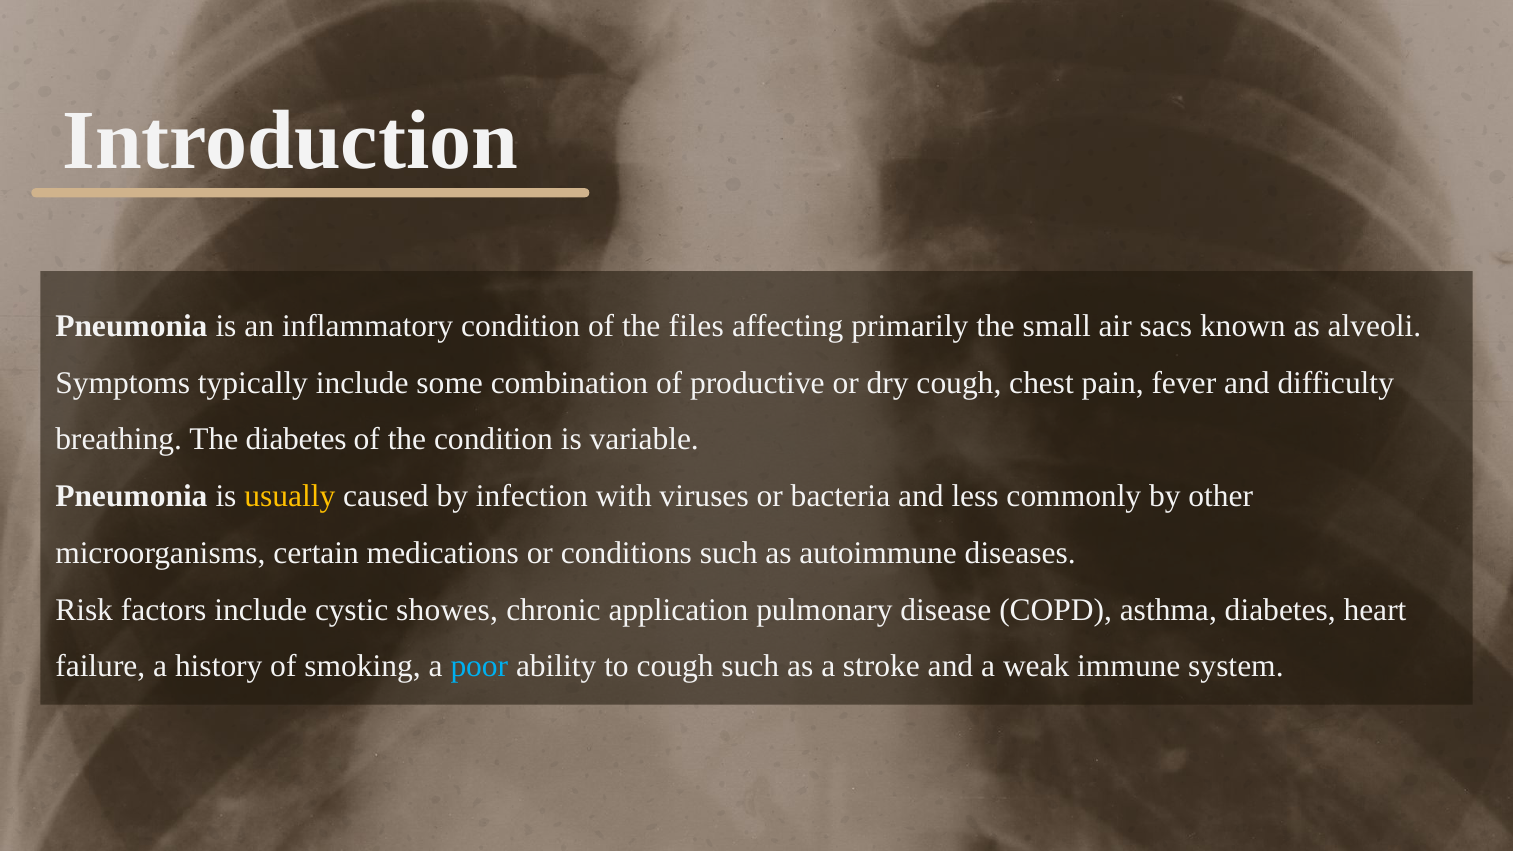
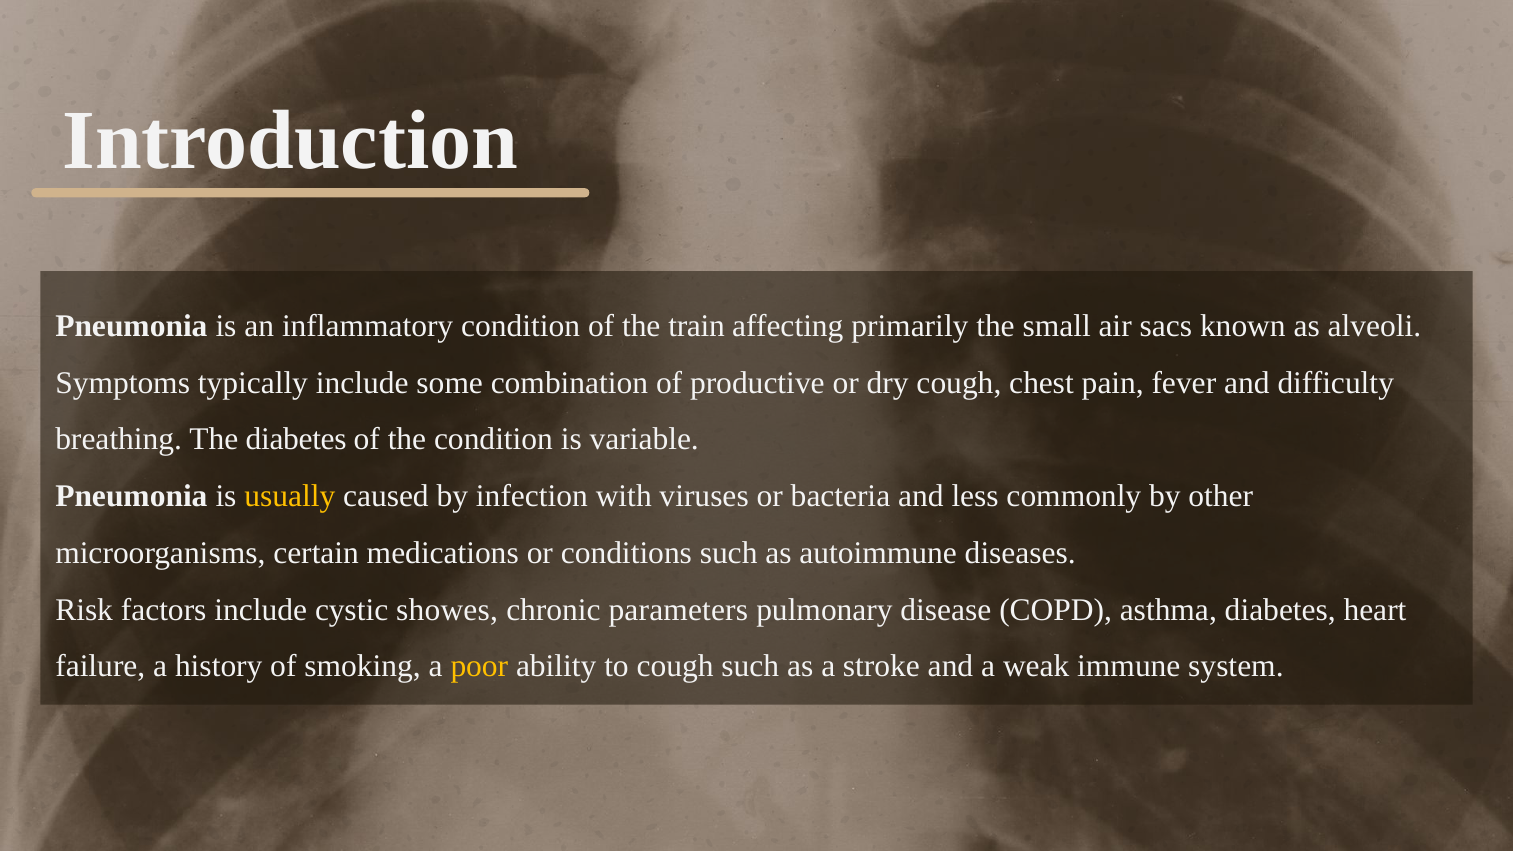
files: files -> train
application: application -> parameters
poor colour: light blue -> yellow
